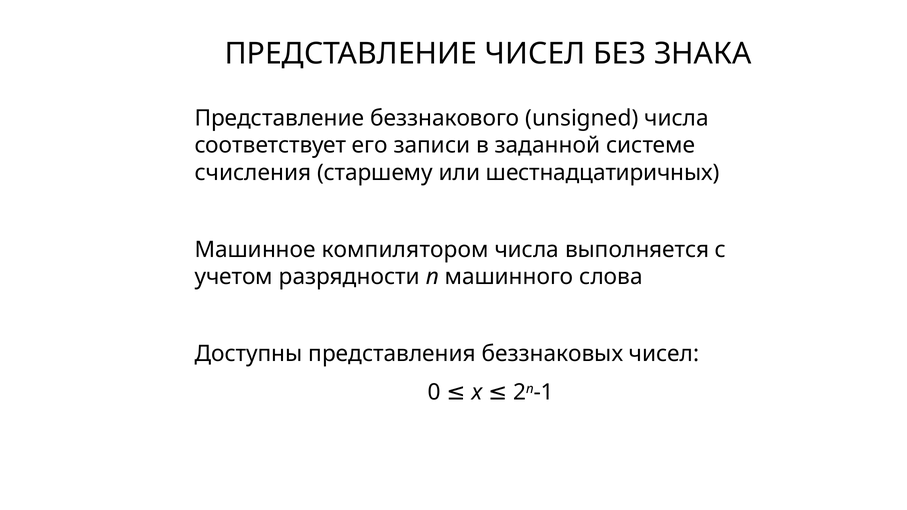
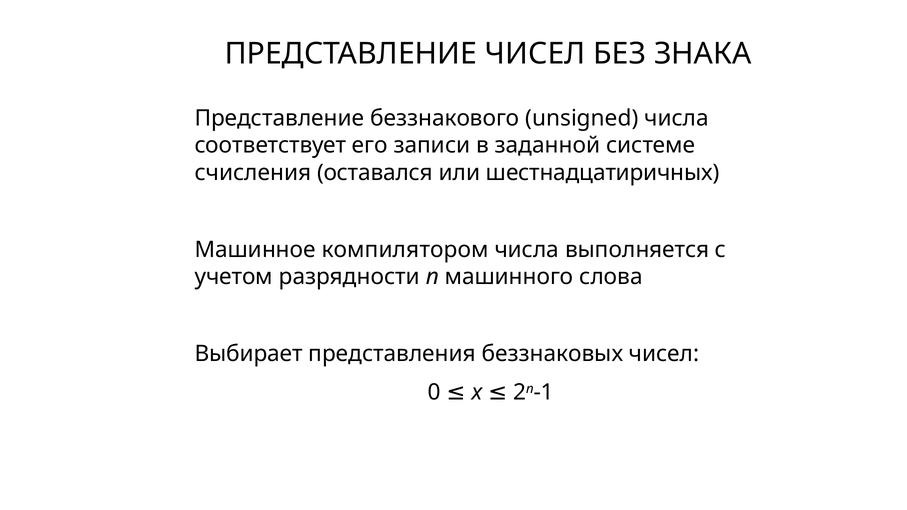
старшему: старшему -> оставался
Доступны: Доступны -> Выбирает
